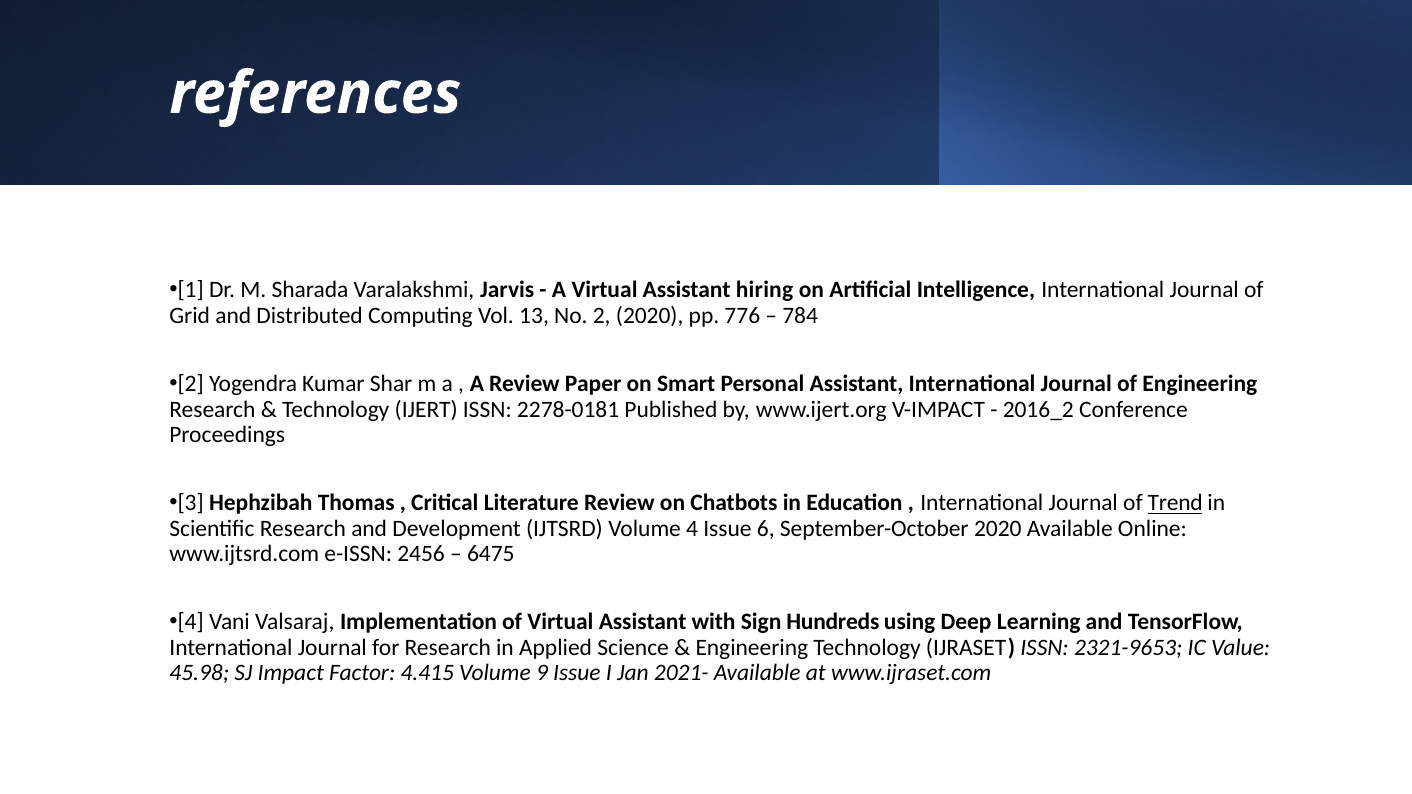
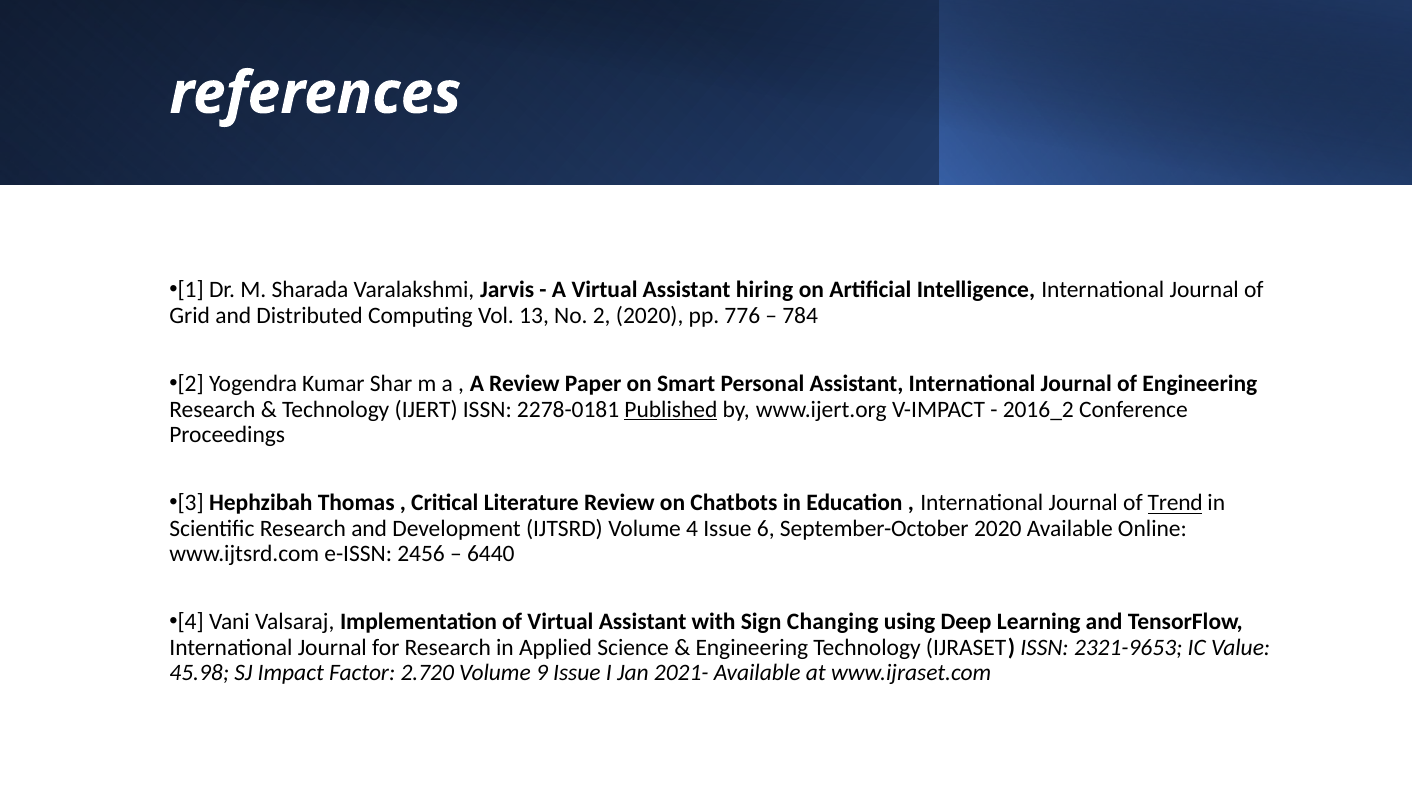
Published underline: none -> present
6475: 6475 -> 6440
Hundreds: Hundreds -> Changing
4.415: 4.415 -> 2.720
